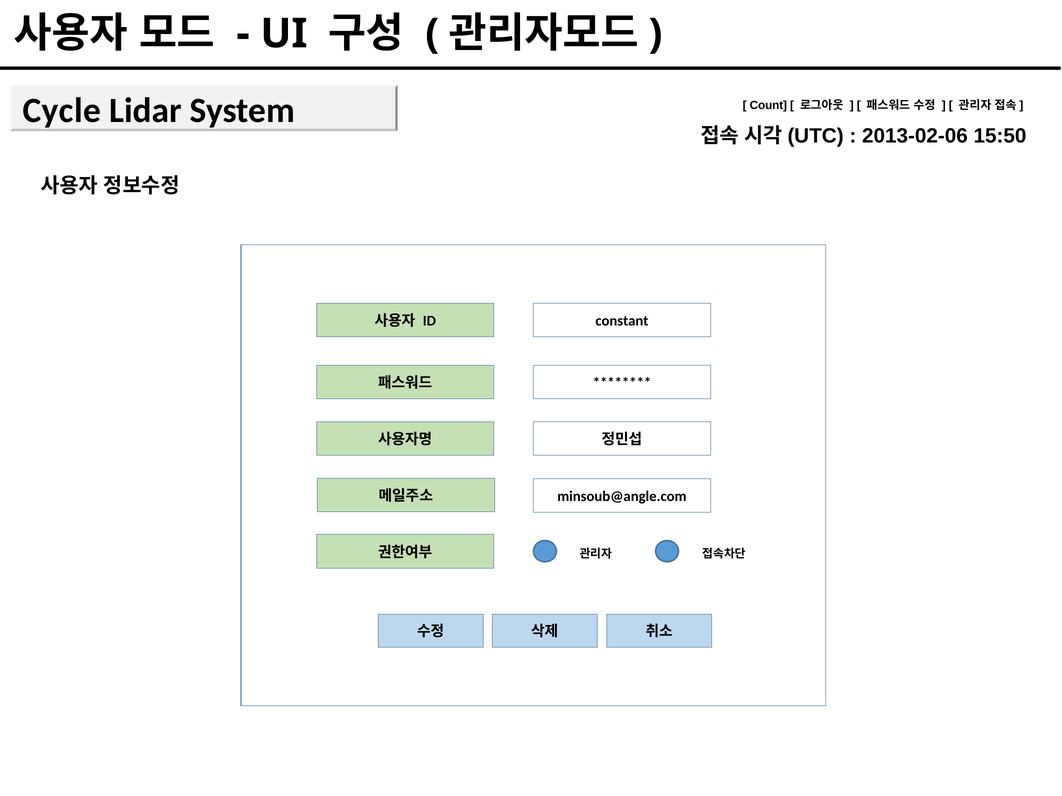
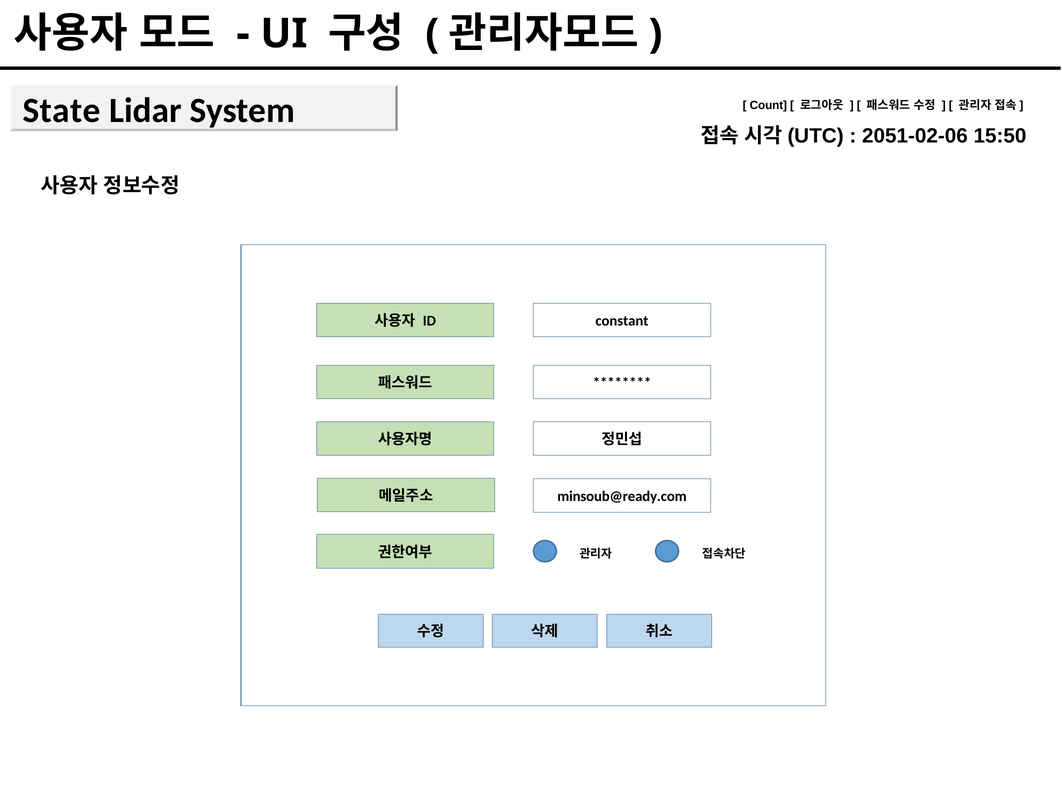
Cycle: Cycle -> State
2013-02-06: 2013-02-06 -> 2051-02-06
minsoub@angle.com: minsoub@angle.com -> minsoub@ready.com
